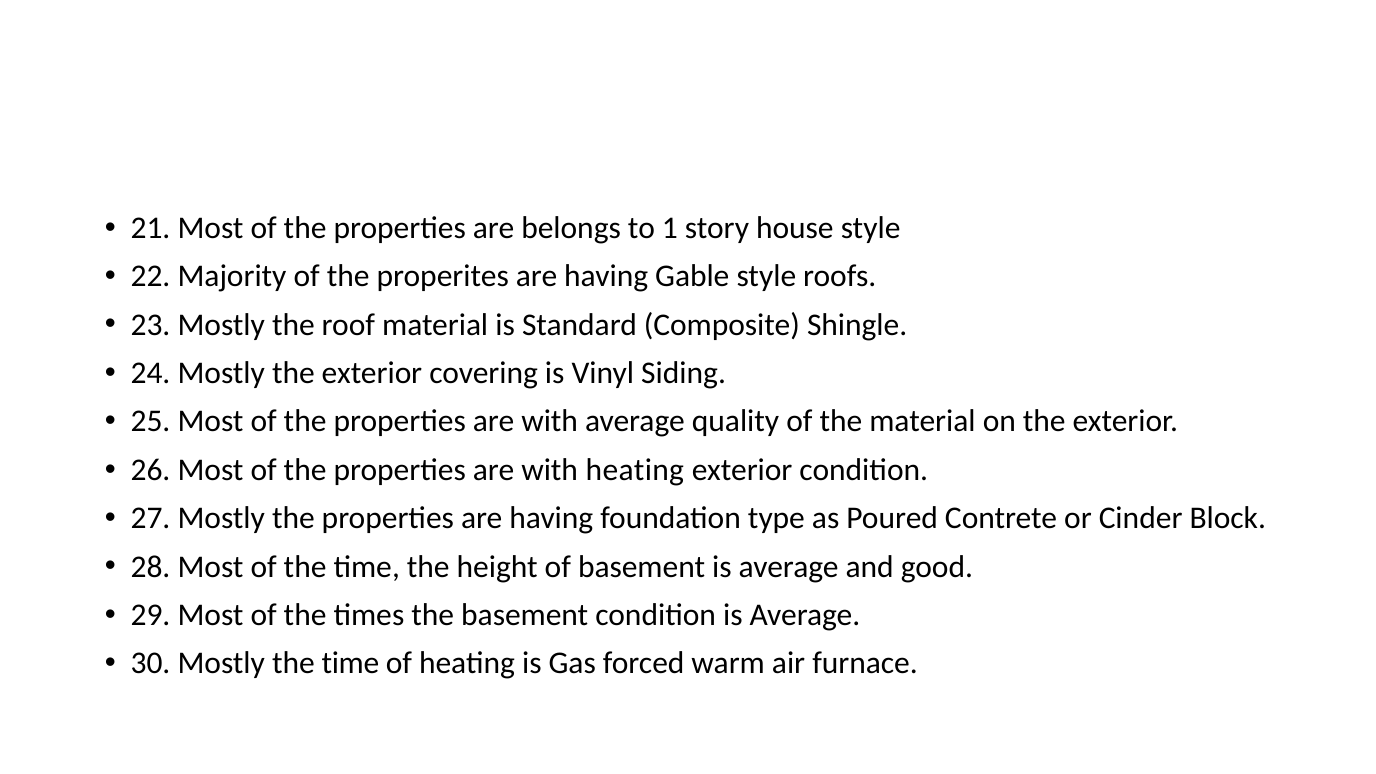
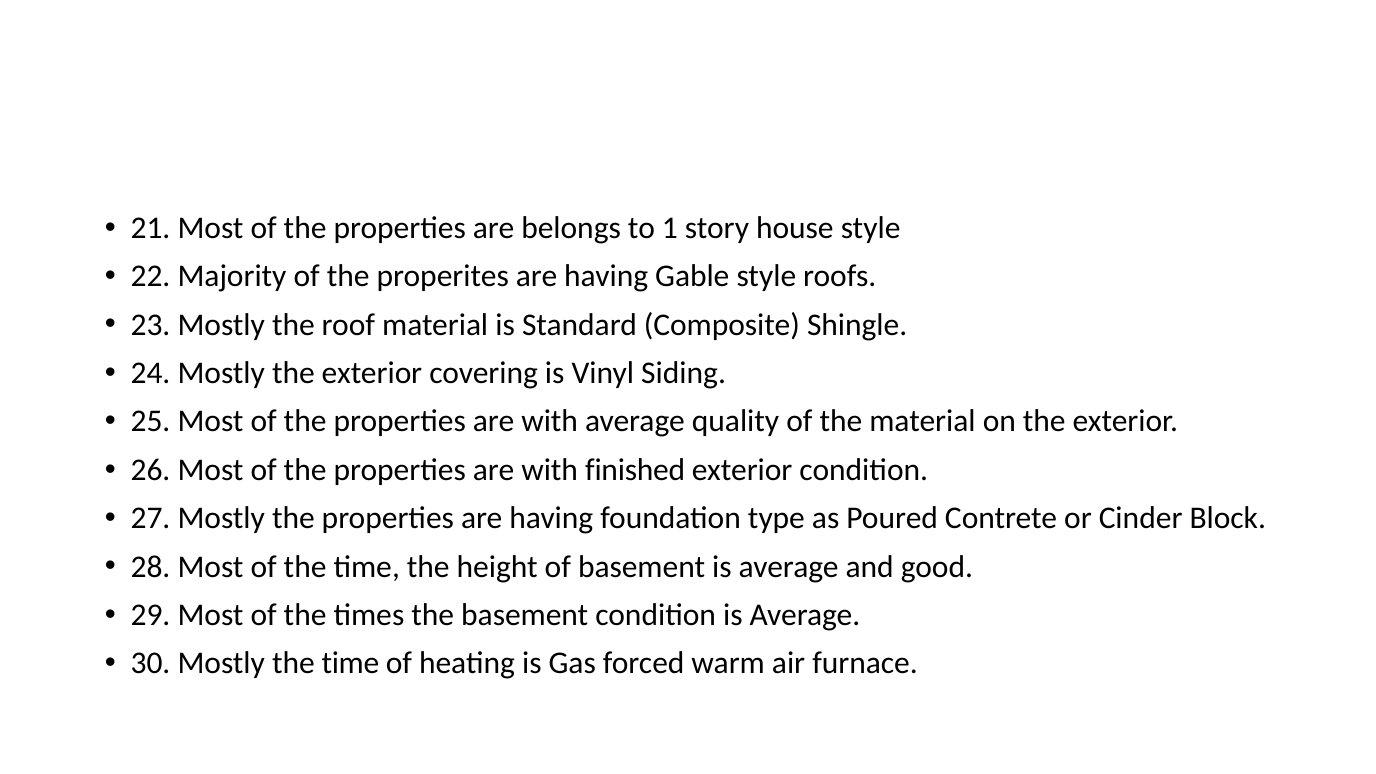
with heating: heating -> finished
